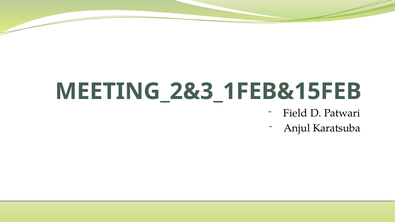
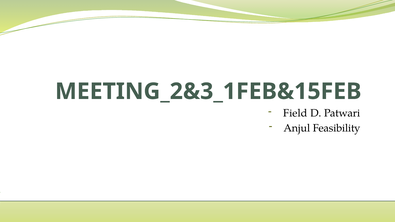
Karatsuba: Karatsuba -> Feasibility
